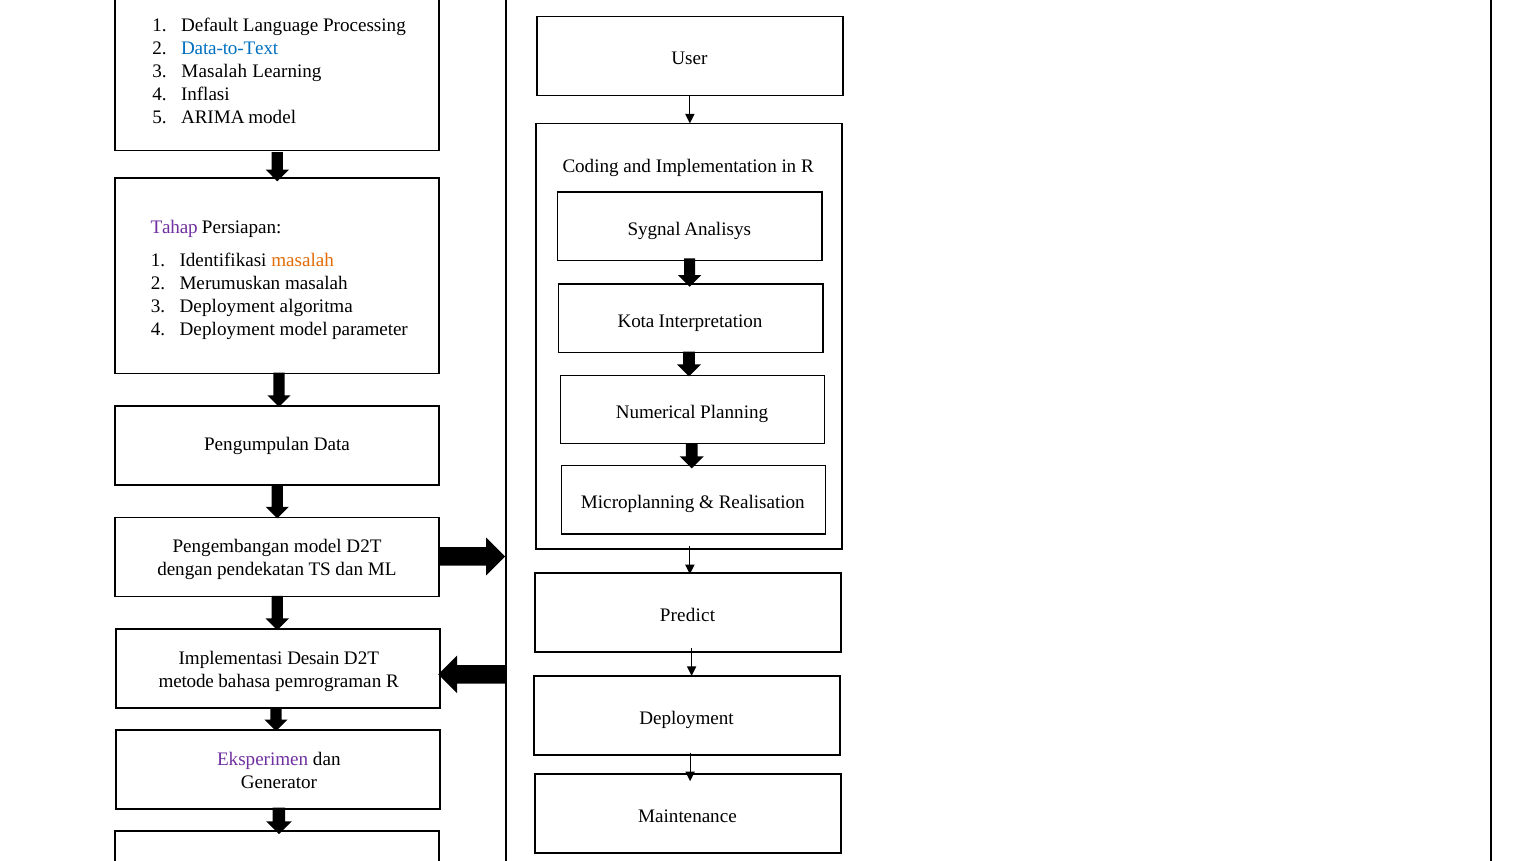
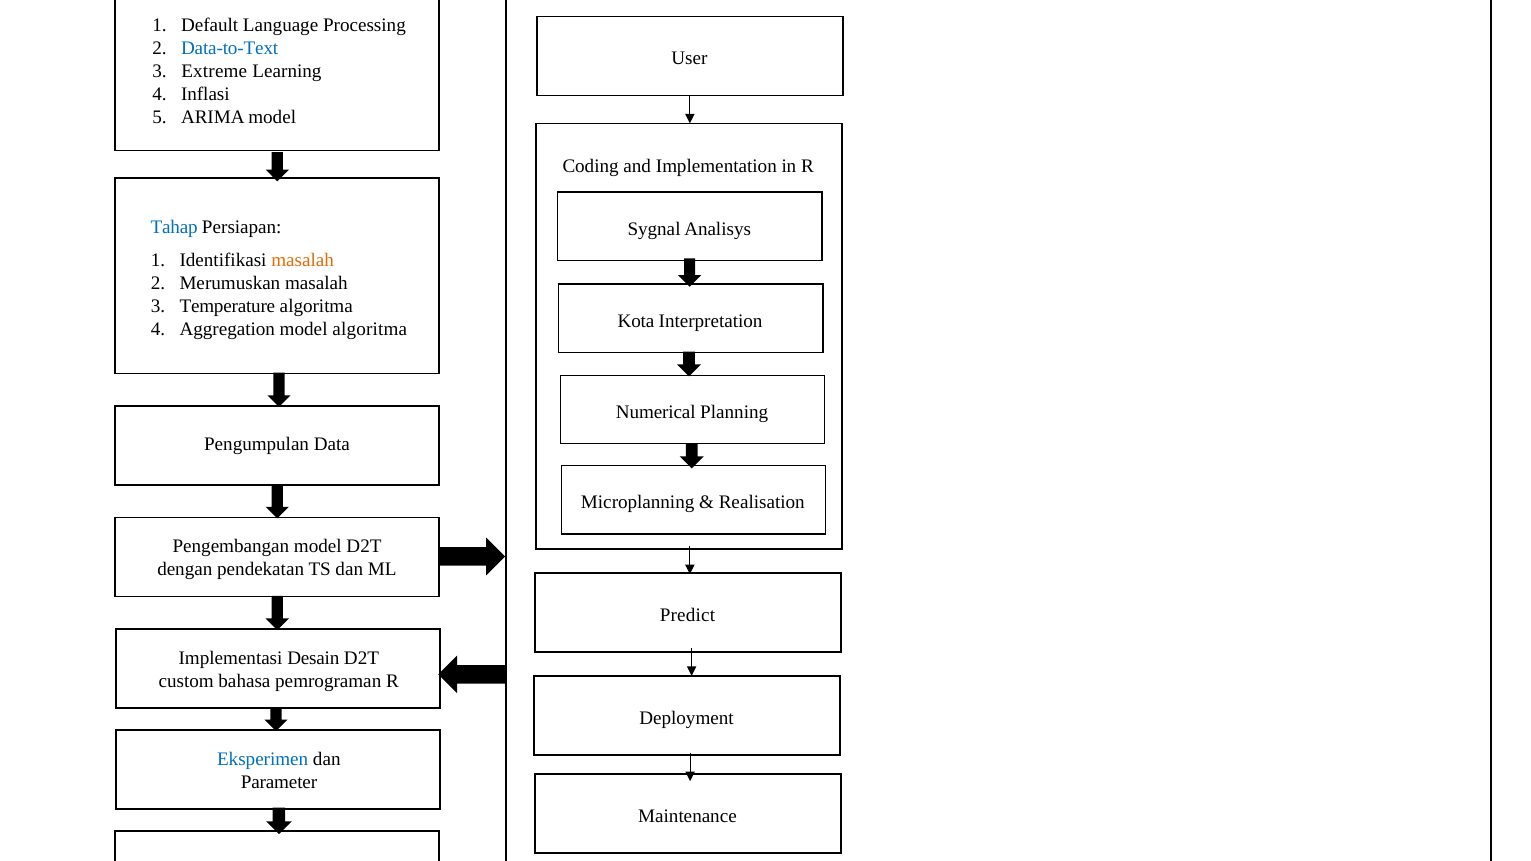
Masalah at (214, 71): Masalah -> Extreme
Tahap colour: purple -> blue
Deployment at (227, 306): Deployment -> Temperature
Deployment at (227, 329): Deployment -> Aggregation
model parameter: parameter -> algoritma
metode: metode -> custom
Eksperimen colour: purple -> blue
Generator: Generator -> Parameter
